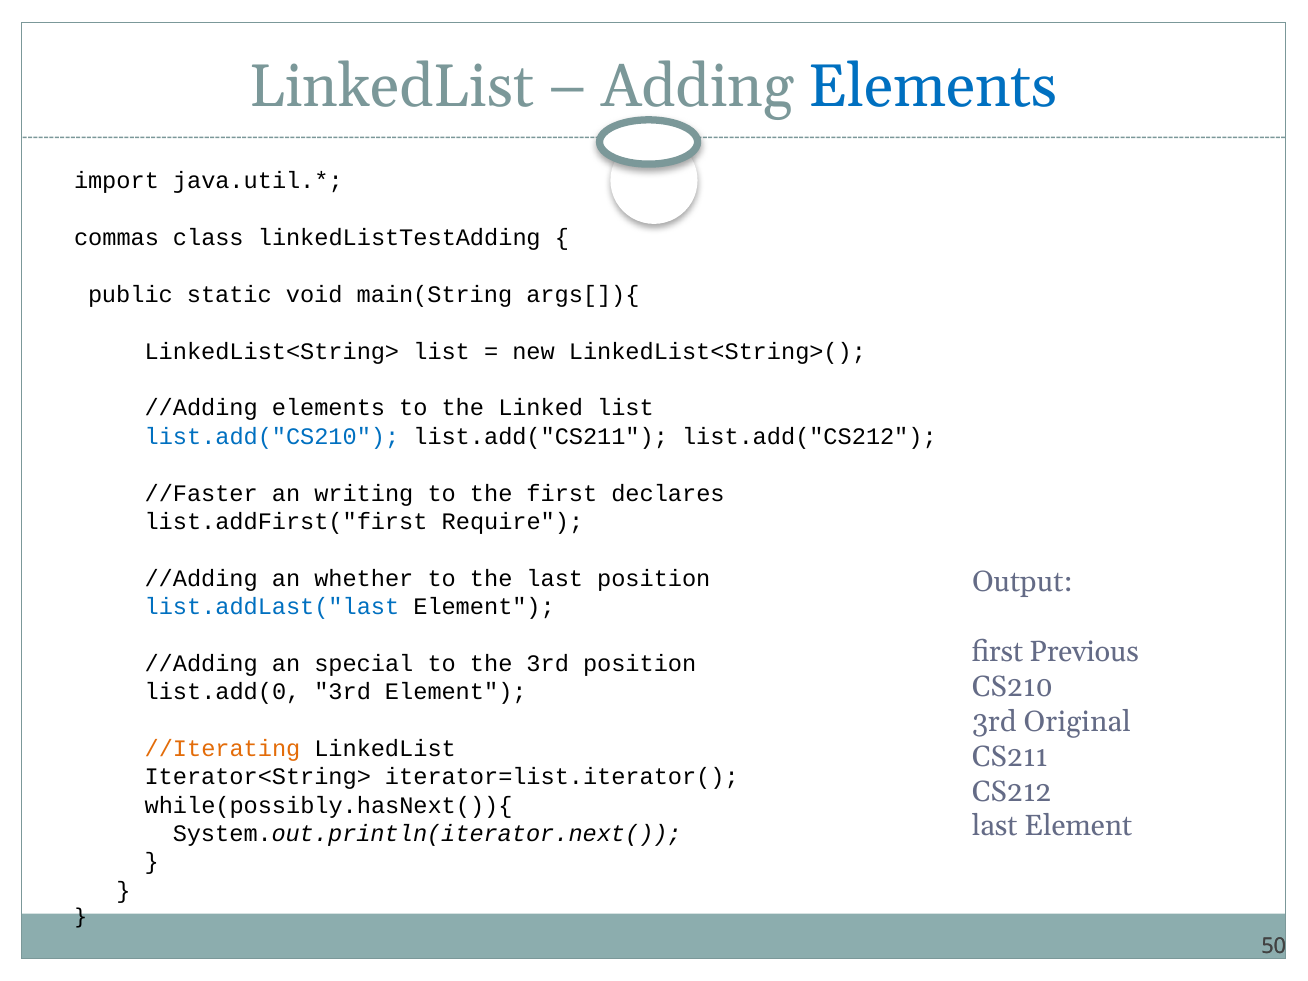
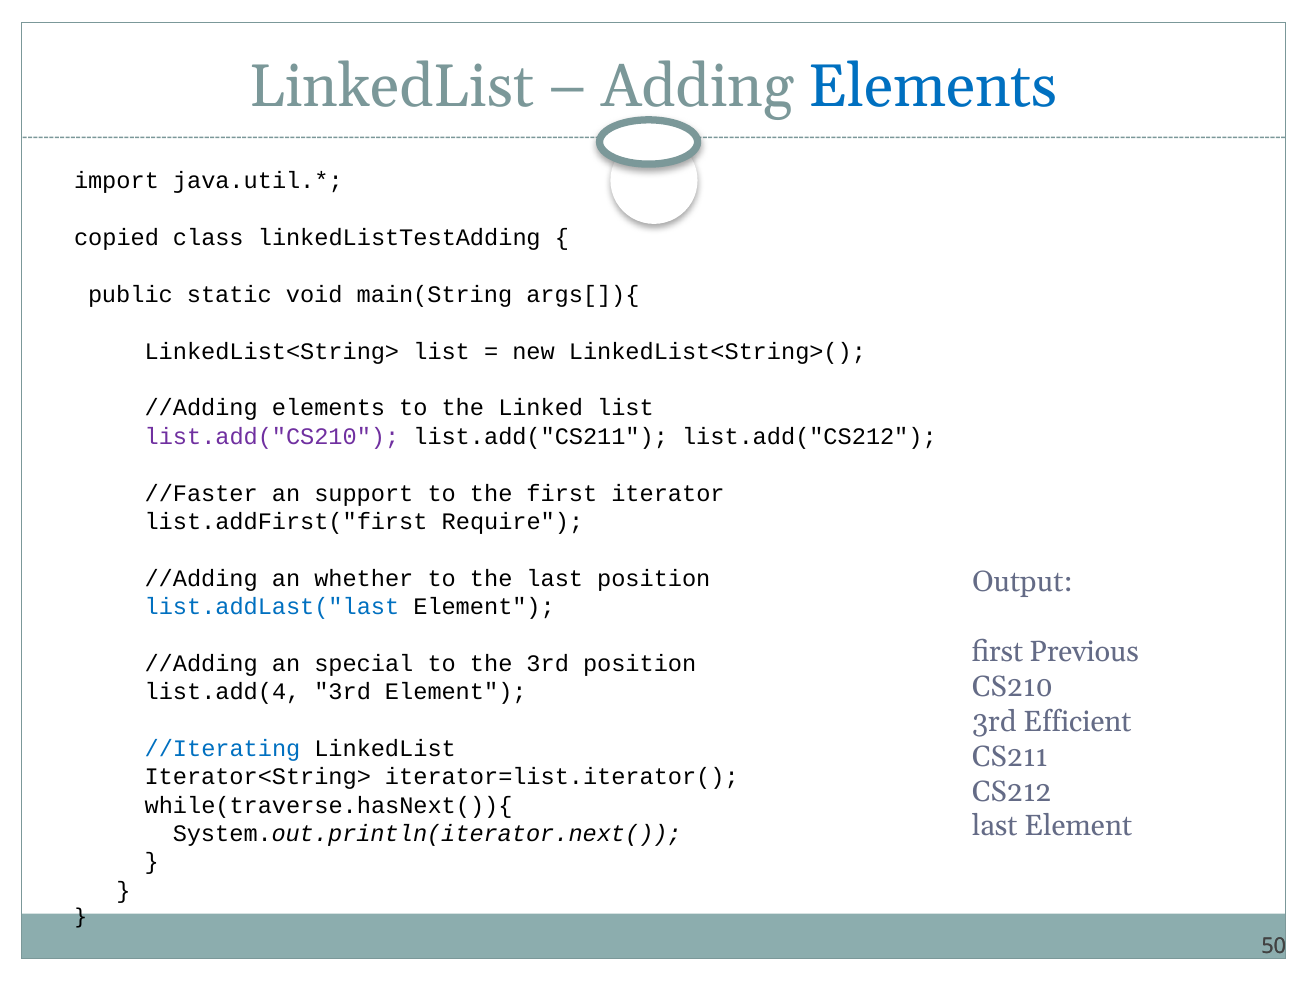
commas: commas -> copied
list.add("CS210 colour: blue -> purple
writing: writing -> support
declares: declares -> iterator
list.add(0: list.add(0 -> list.add(4
Original: Original -> Efficient
//Iterating colour: orange -> blue
while(possibly.hasNext()){: while(possibly.hasNext()){ -> while(traverse.hasNext()){
